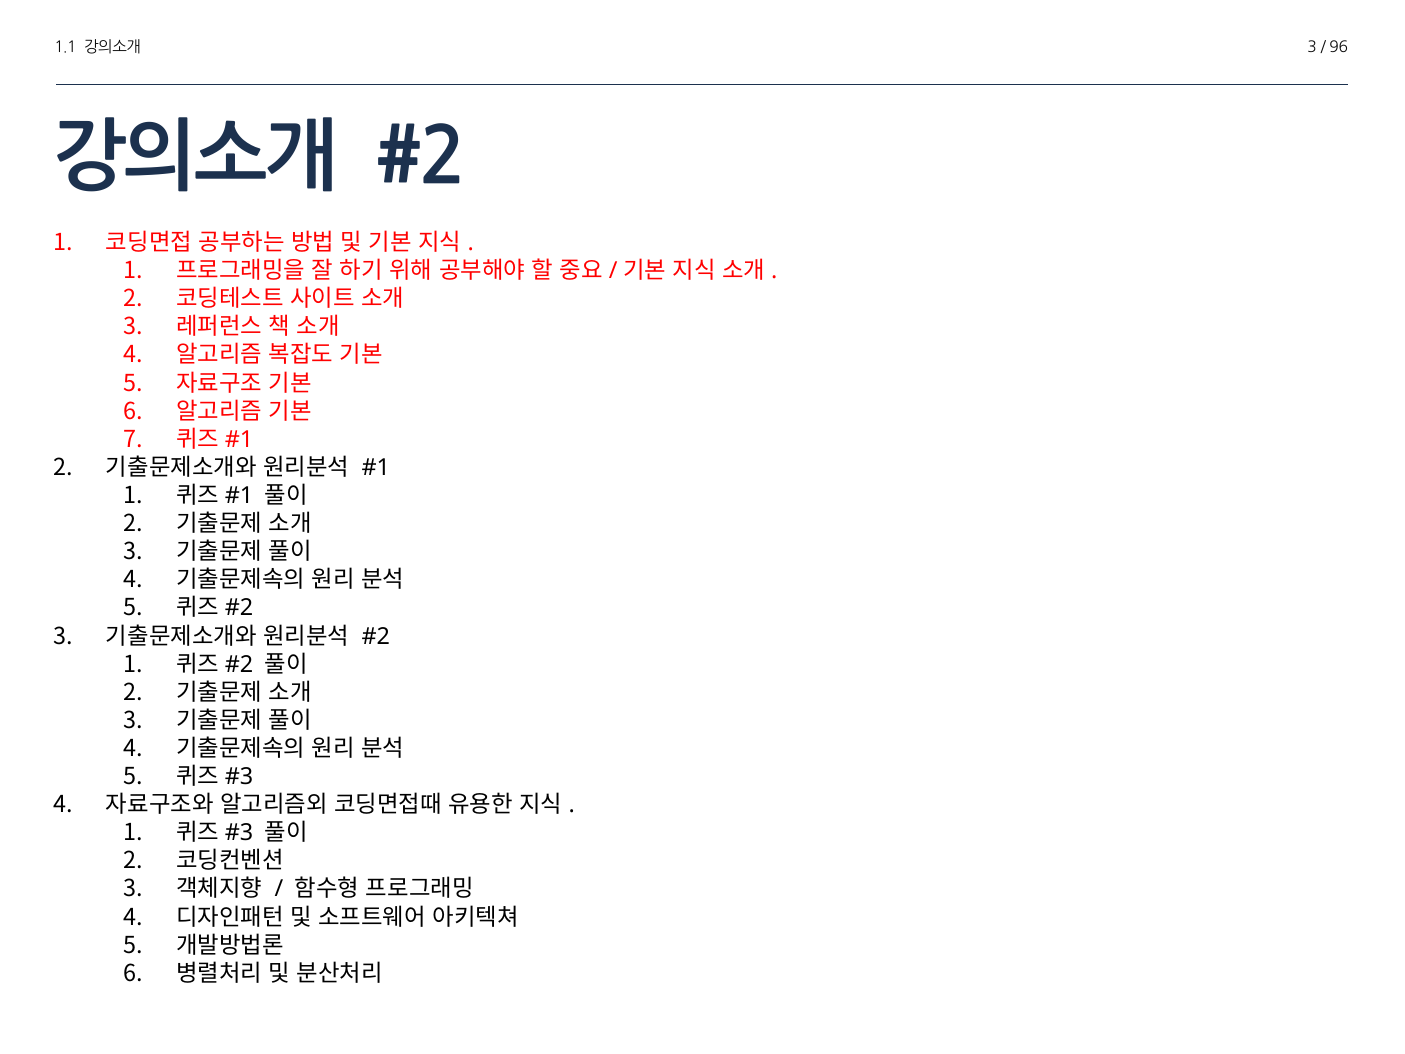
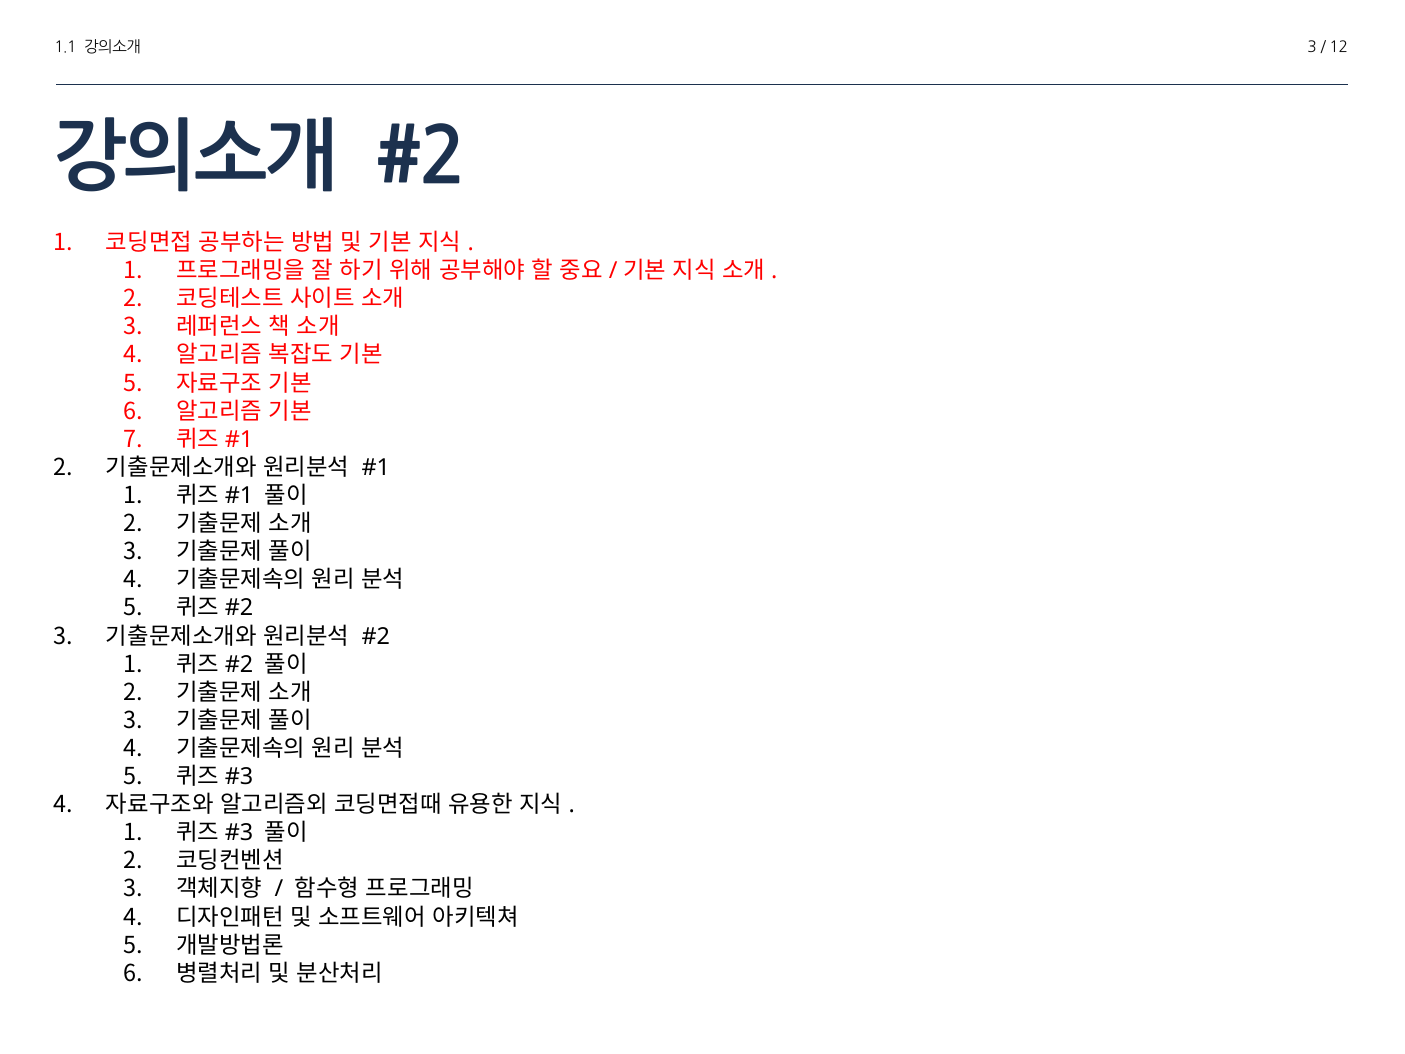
96: 96 -> 12
